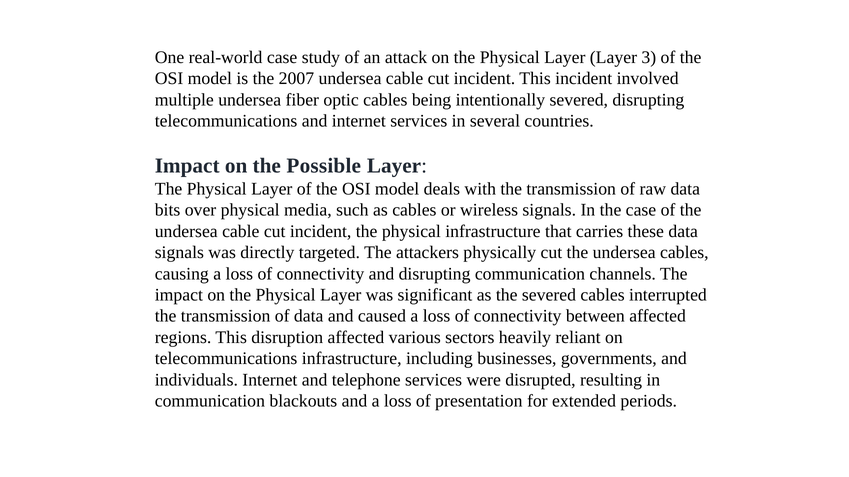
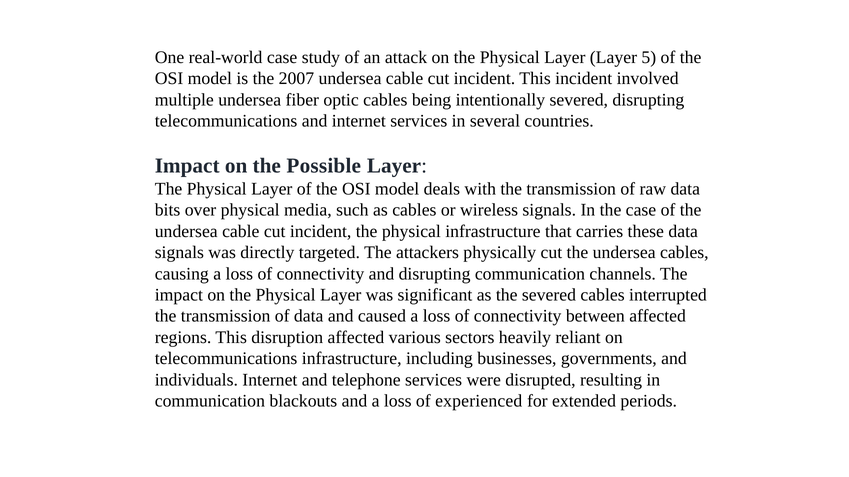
3: 3 -> 5
presentation: presentation -> experienced
